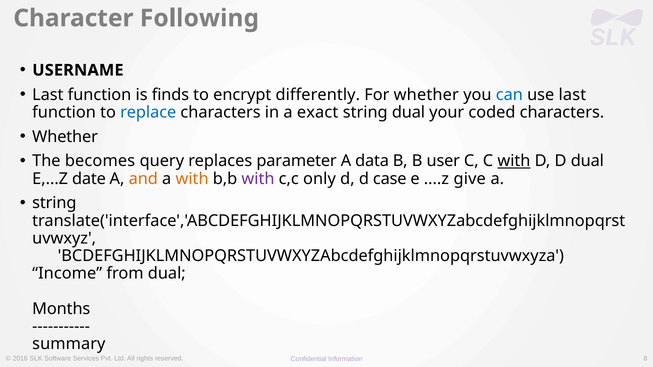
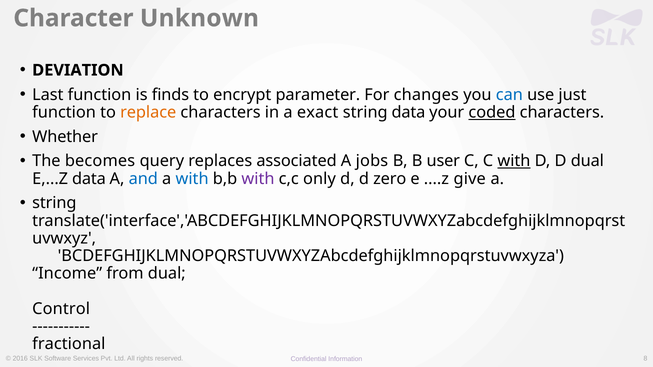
Following: Following -> Unknown
USERNAME: USERNAME -> DEVIATION
differently: differently -> parameter
For whether: whether -> changes
use last: last -> just
replace colour: blue -> orange
string dual: dual -> data
coded underline: none -> present
parameter: parameter -> associated
data: data -> jobs
E,...Z date: date -> data
and colour: orange -> blue
with at (192, 179) colour: orange -> blue
case: case -> zero
Months: Months -> Control
summary: summary -> fractional
